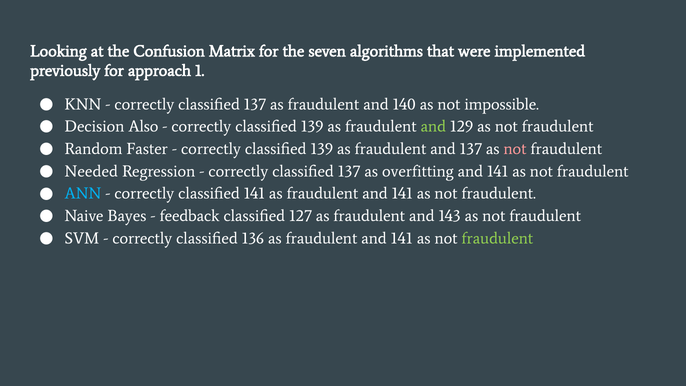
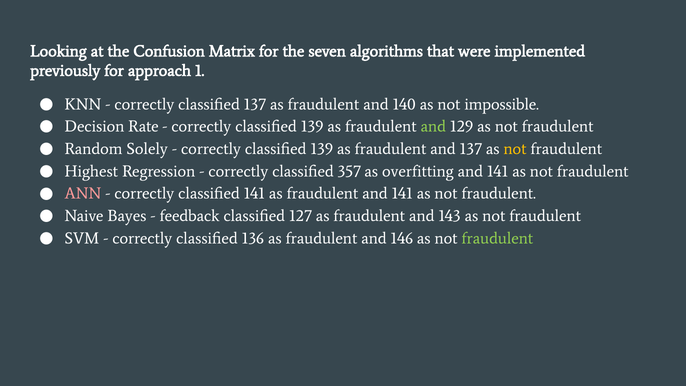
Also: Also -> Rate
Faster: Faster -> Solely
not at (515, 149) colour: pink -> yellow
Needed: Needed -> Highest
137 at (349, 171): 137 -> 357
ANN colour: light blue -> pink
141 at (402, 238): 141 -> 146
